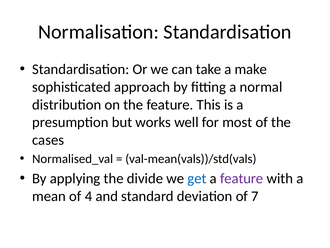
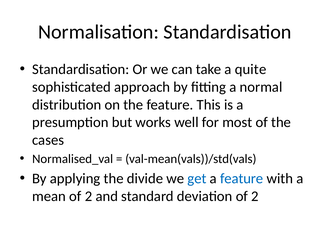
make: make -> quite
feature at (242, 178) colour: purple -> blue
mean of 4: 4 -> 2
deviation of 7: 7 -> 2
